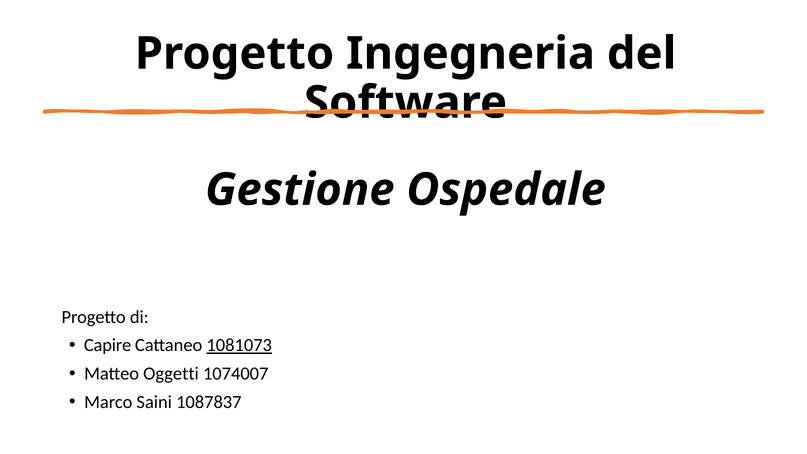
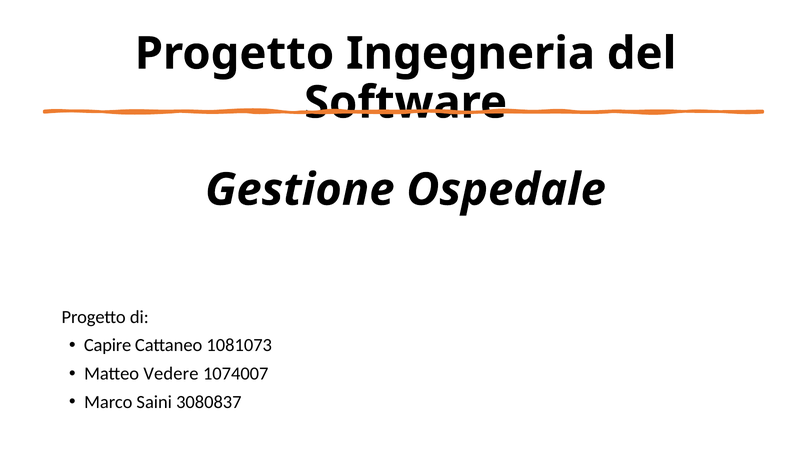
1081073 underline: present -> none
Oggetti: Oggetti -> Vedere
1087837: 1087837 -> 3080837
